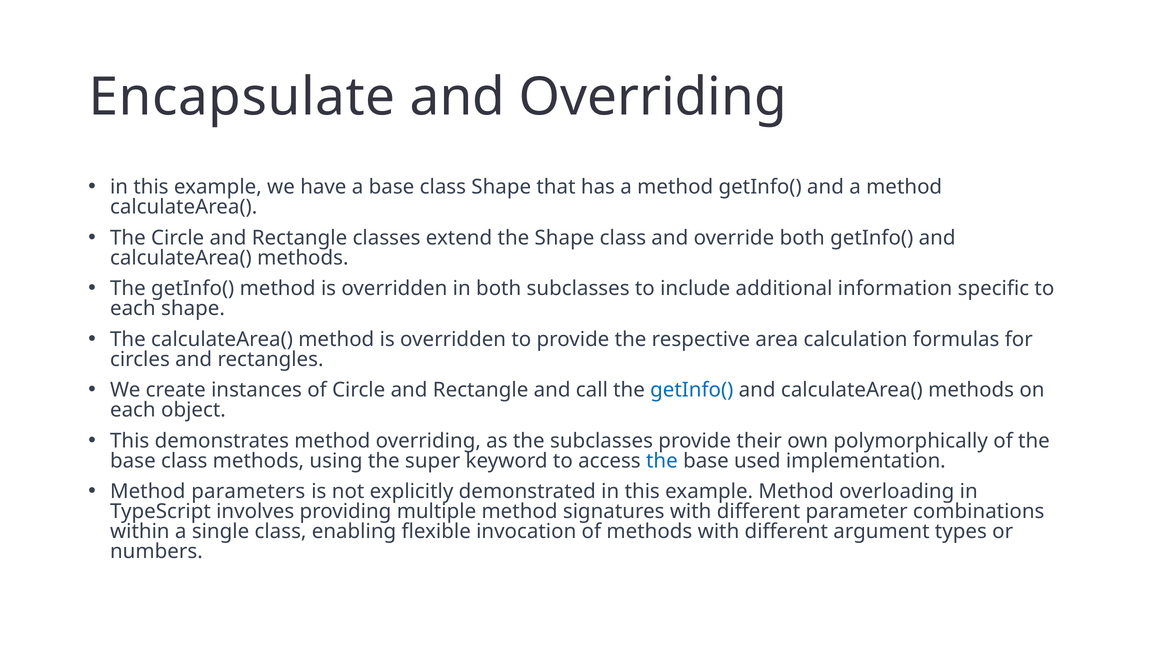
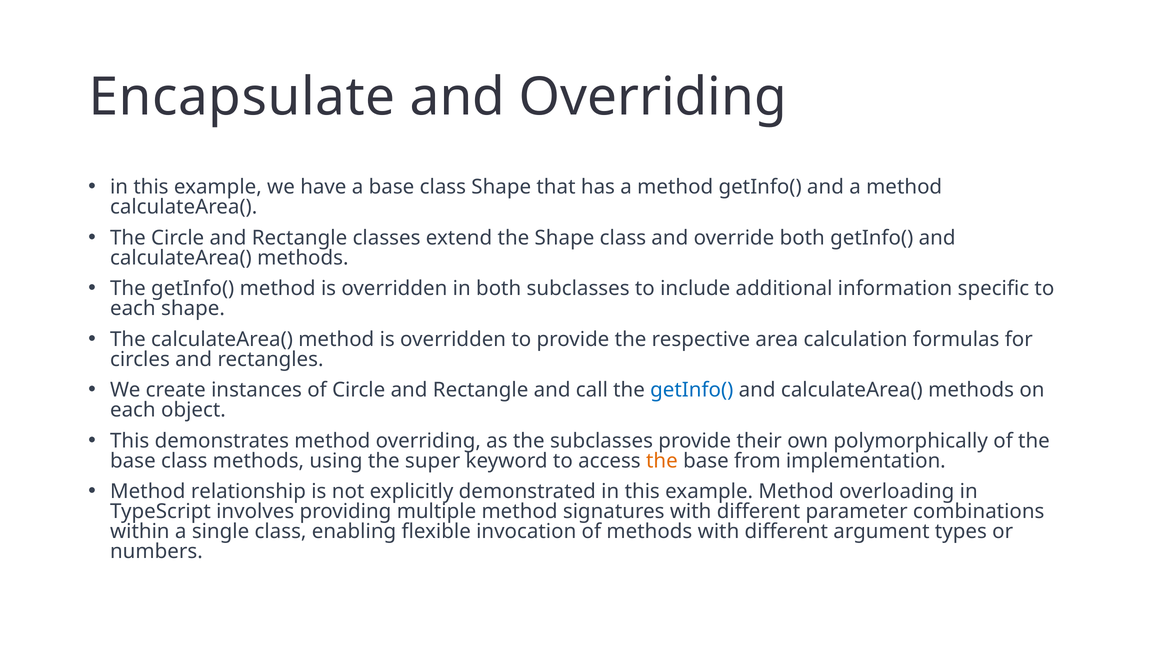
the at (662, 461) colour: blue -> orange
used: used -> from
parameters: parameters -> relationship
